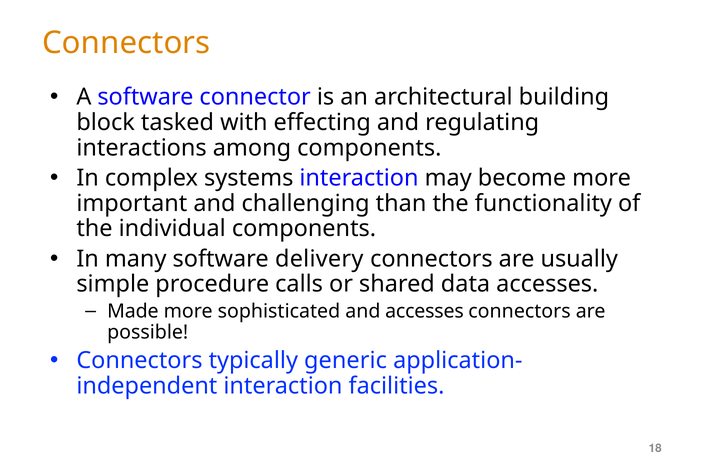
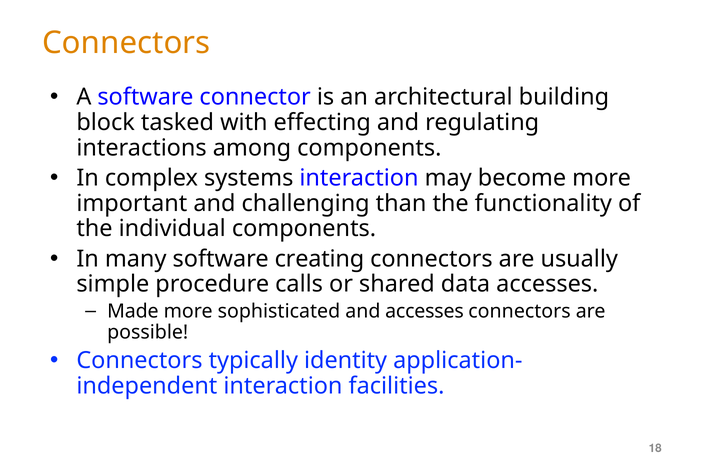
delivery: delivery -> creating
generic: generic -> identity
